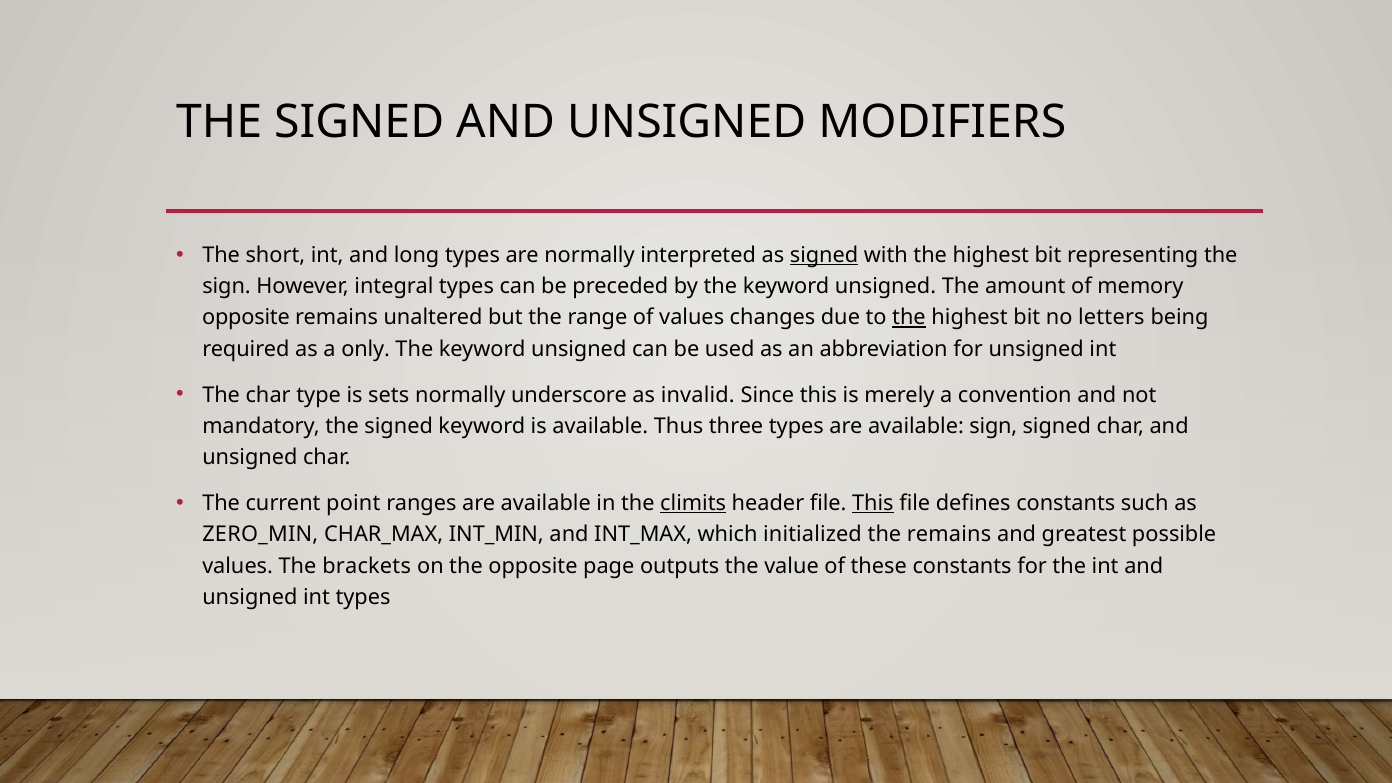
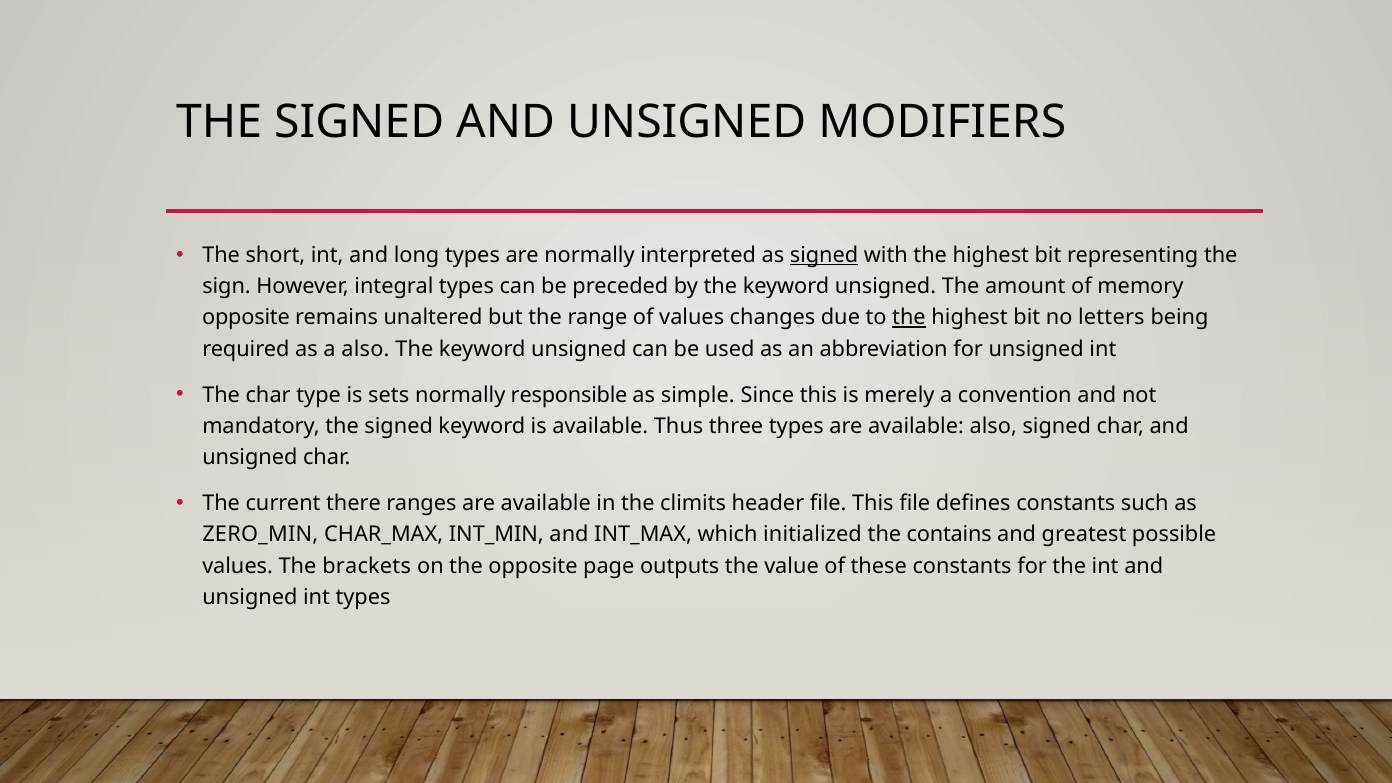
a only: only -> also
underscore: underscore -> responsible
invalid: invalid -> simple
available sign: sign -> also
point: point -> there
climits underline: present -> none
This at (873, 503) underline: present -> none
the remains: remains -> contains
